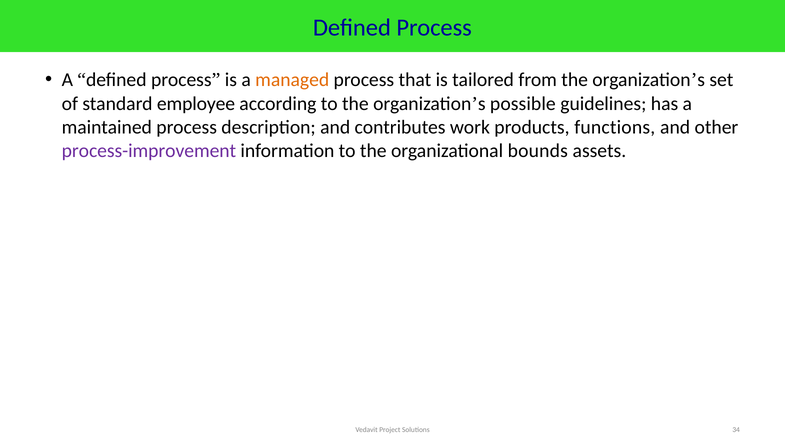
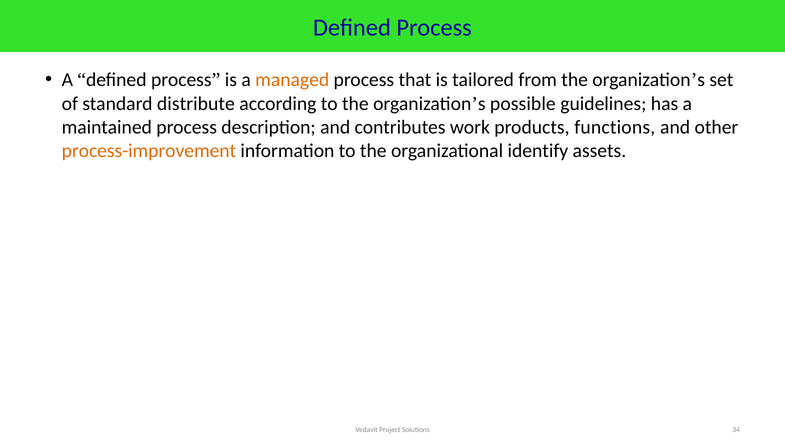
employee: employee -> distribute
process-improvement colour: purple -> orange
bounds: bounds -> identify
